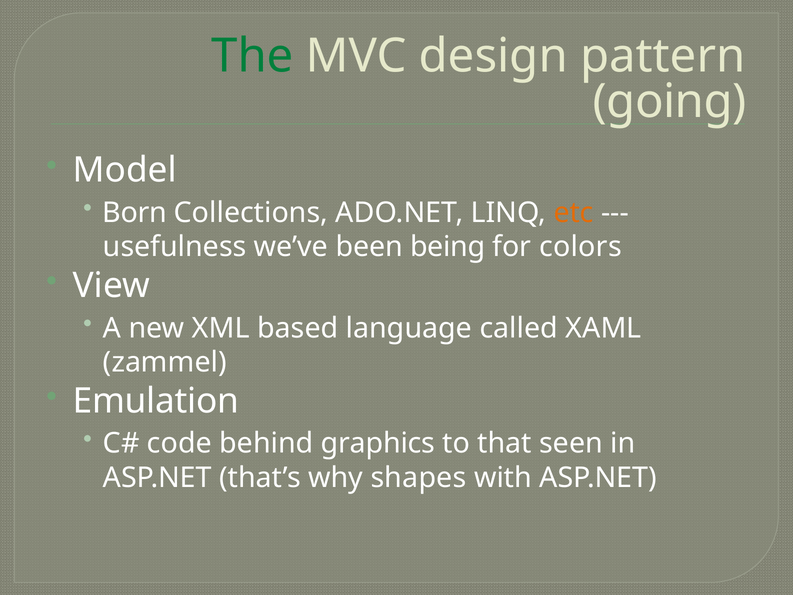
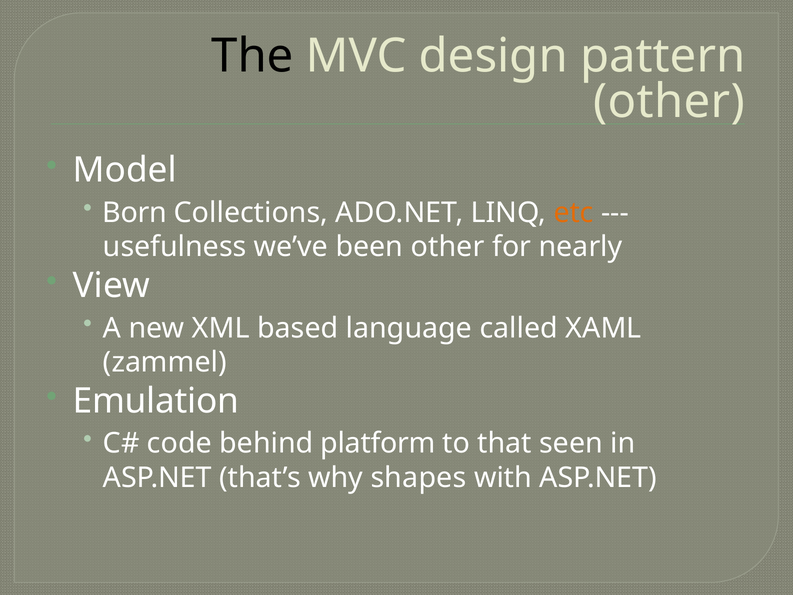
The colour: green -> black
going at (670, 102): going -> other
been being: being -> other
colors: colors -> nearly
graphics: graphics -> platform
